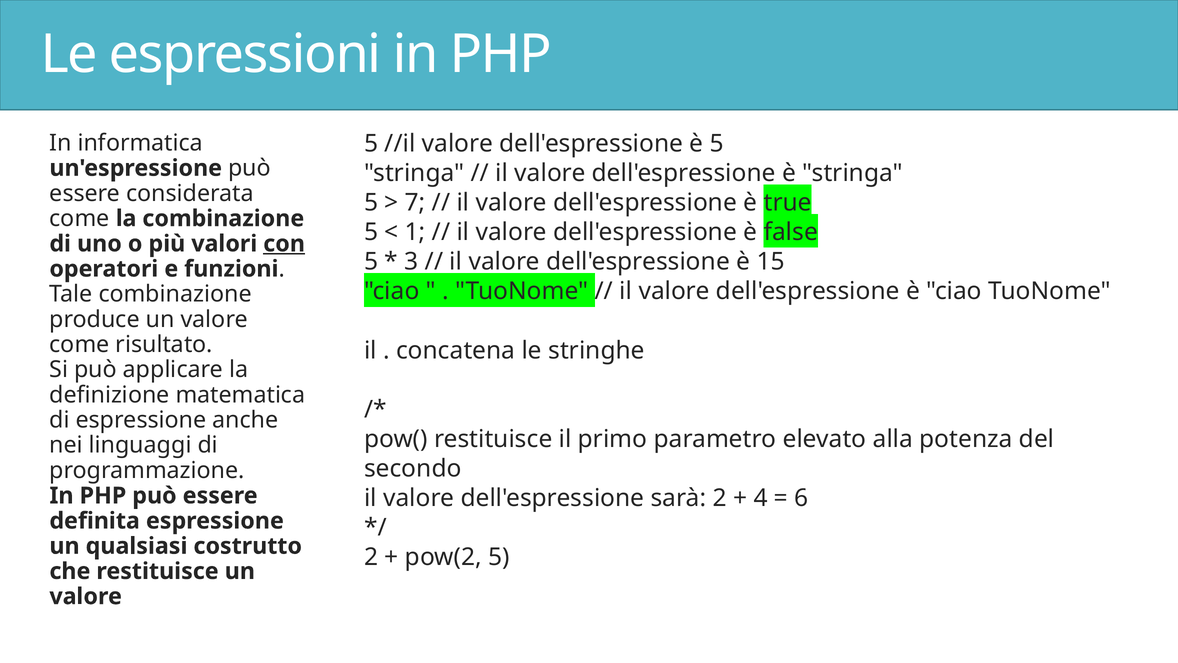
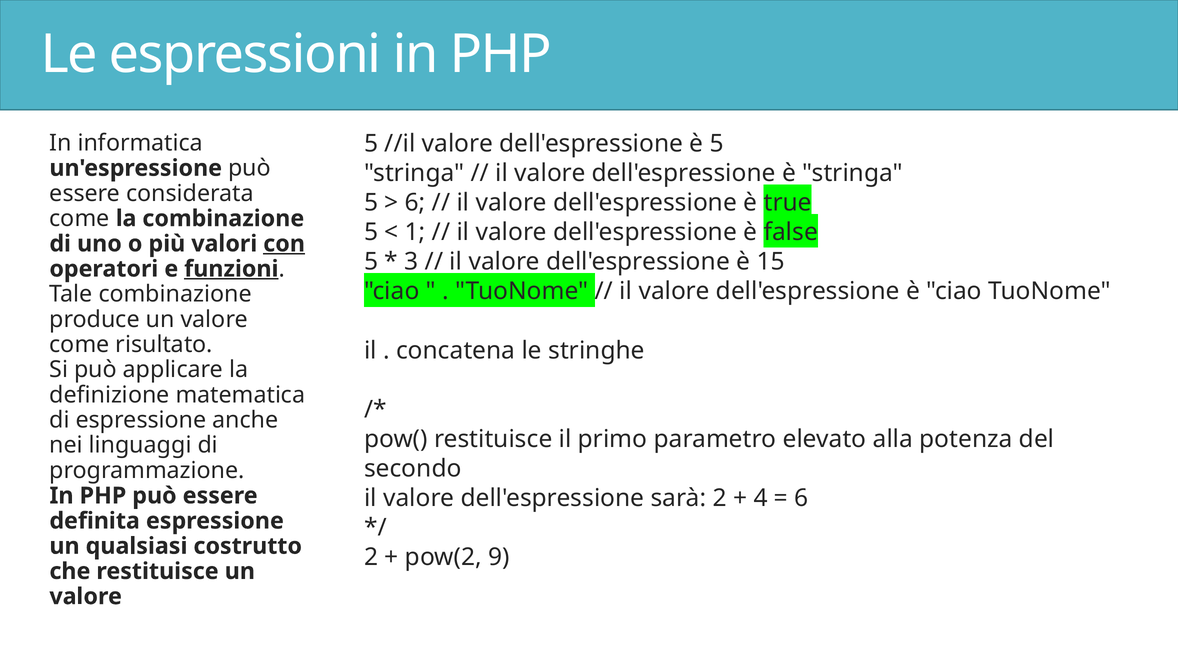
7 at (415, 203): 7 -> 6
funzioni underline: none -> present
pow(2 5: 5 -> 9
